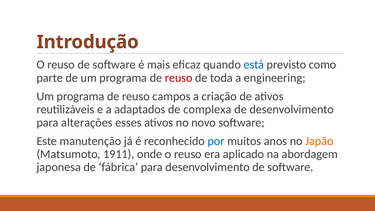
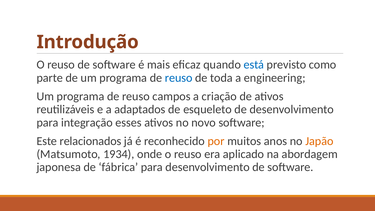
reuso at (179, 78) colour: red -> blue
complexa: complexa -> esqueleto
alterações: alterações -> integração
manutenção: manutenção -> relacionados
por colour: blue -> orange
1911: 1911 -> 1934
